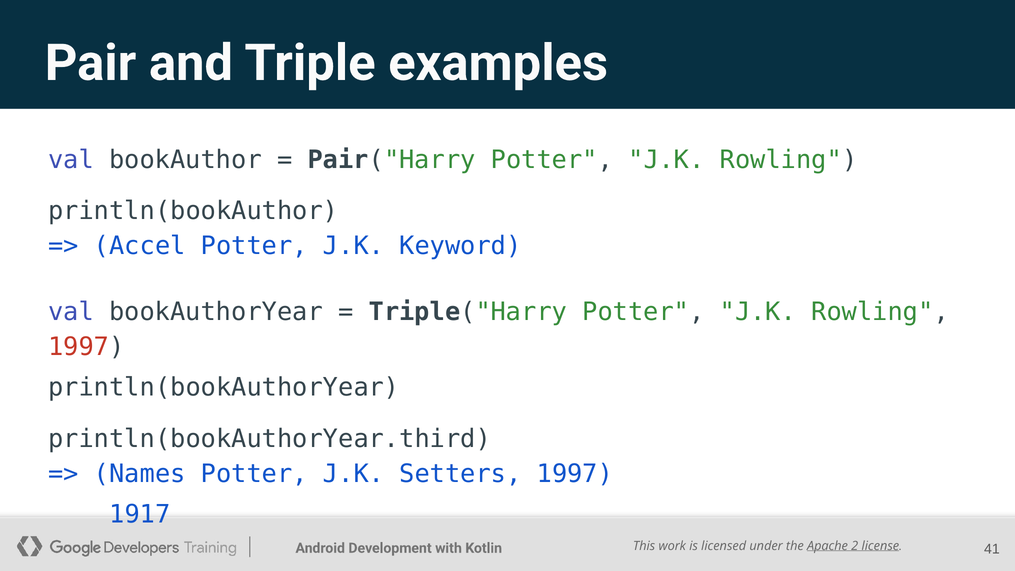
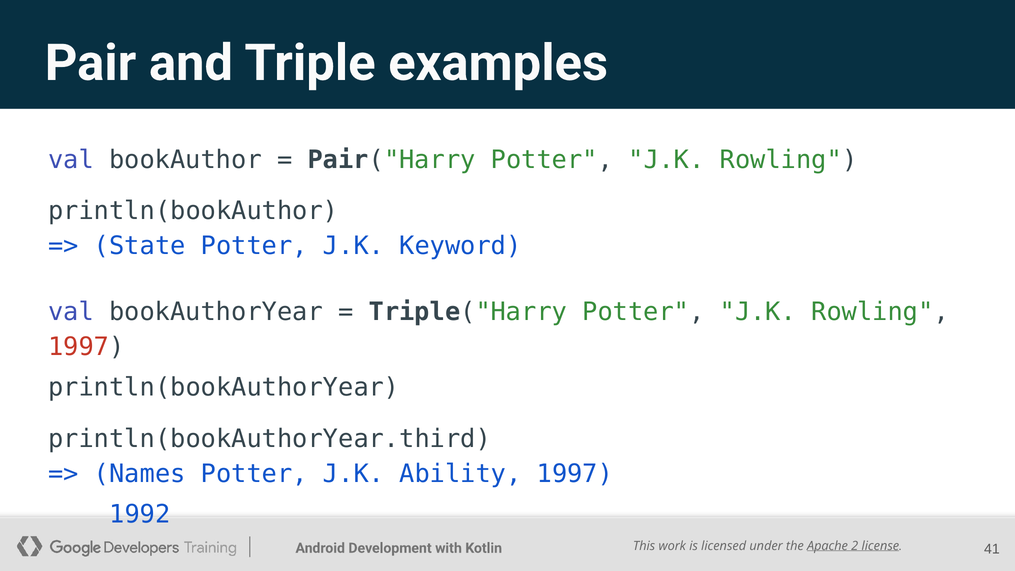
Accel: Accel -> State
Setters: Setters -> Ability
1917: 1917 -> 1992
